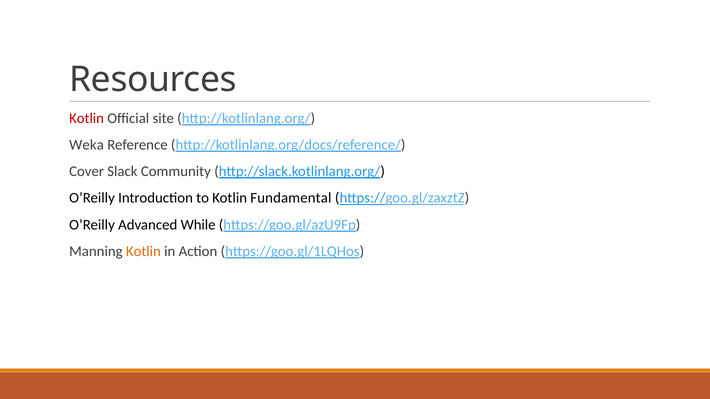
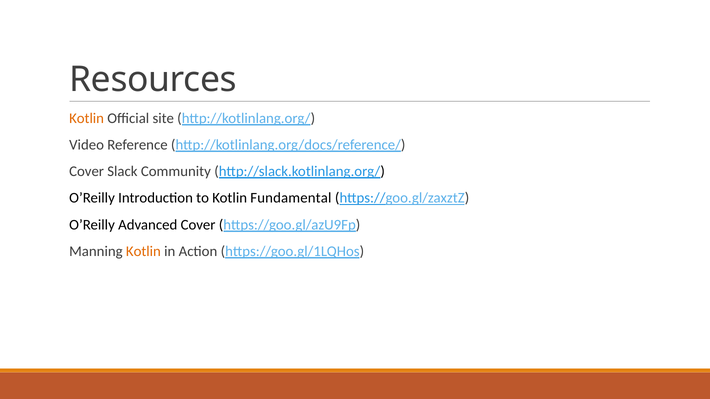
Kotlin at (87, 118) colour: red -> orange
Weka: Weka -> Video
Advanced While: While -> Cover
